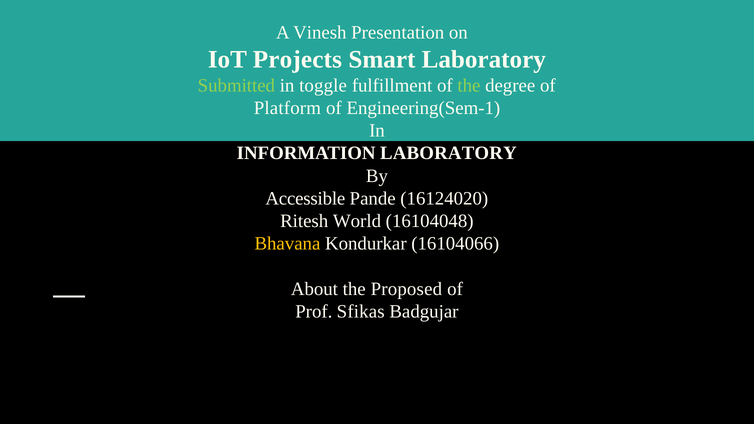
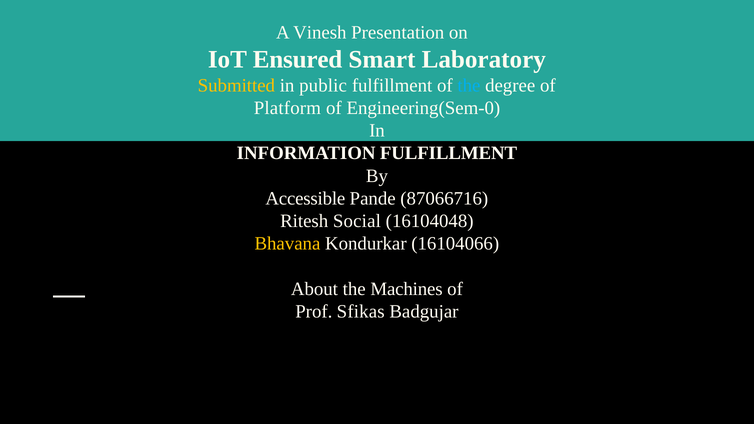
Projects: Projects -> Ensured
Submitted colour: light green -> yellow
toggle: toggle -> public
the at (469, 85) colour: light green -> light blue
Engineering(Sem-1: Engineering(Sem-1 -> Engineering(Sem-0
INFORMATION LABORATORY: LABORATORY -> FULFILLMENT
16124020: 16124020 -> 87066716
World: World -> Social
Proposed: Proposed -> Machines
